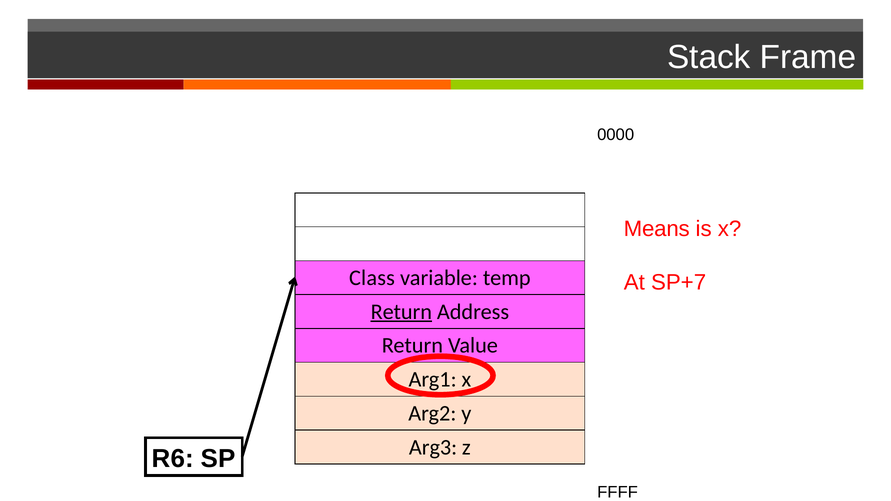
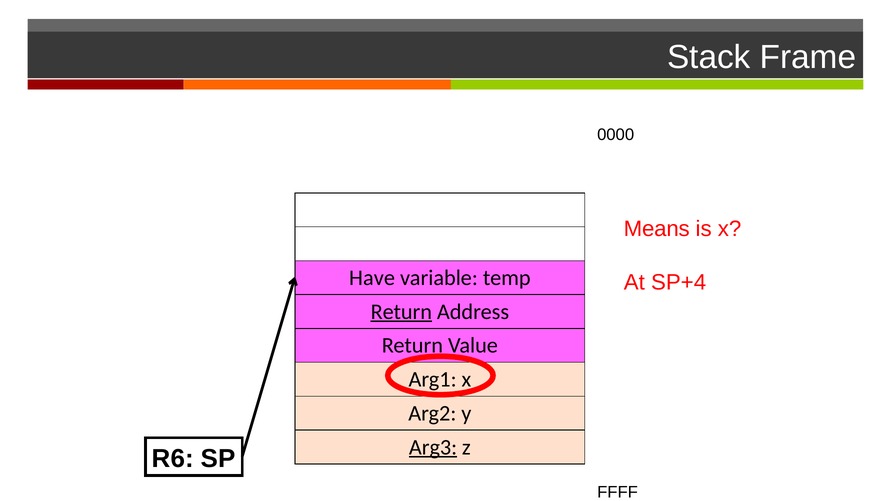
Class: Class -> Have
SP+7: SP+7 -> SP+4
Arg3 underline: none -> present
